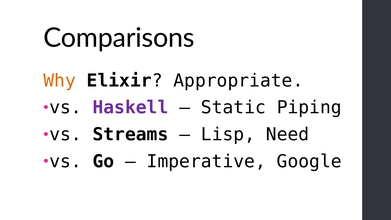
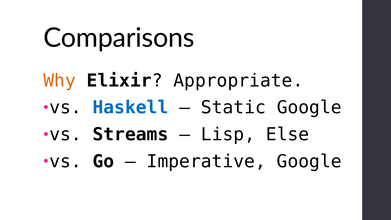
Haskell colour: purple -> blue
Static Piping: Piping -> Google
Need: Need -> Else
